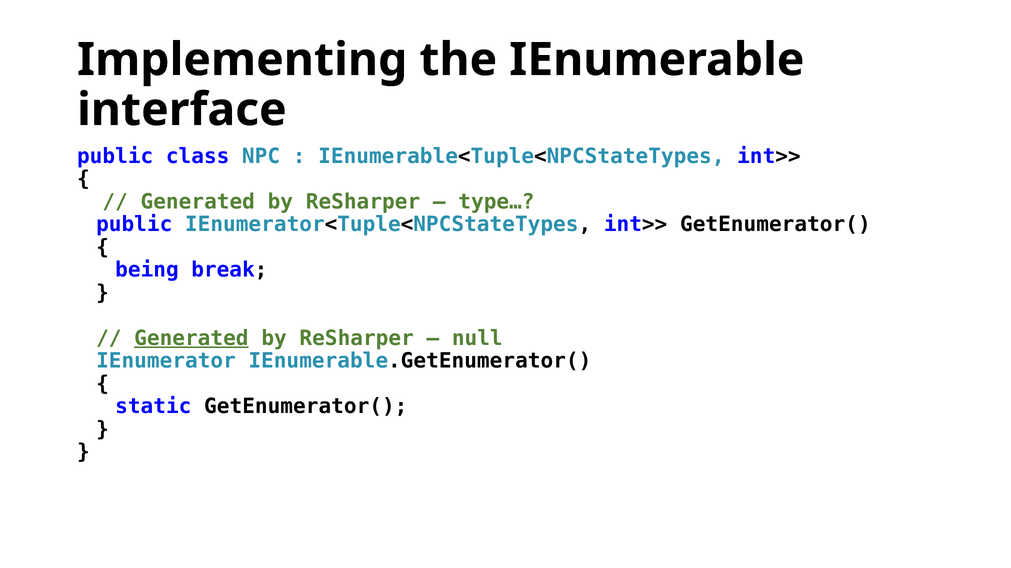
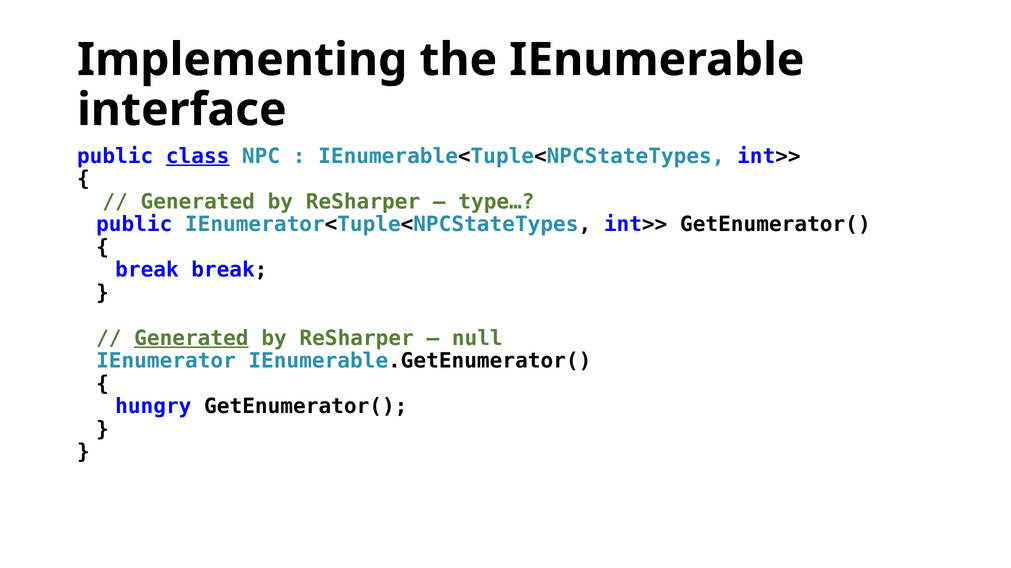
class underline: none -> present
being at (147, 270): being -> break
static: static -> hungry
